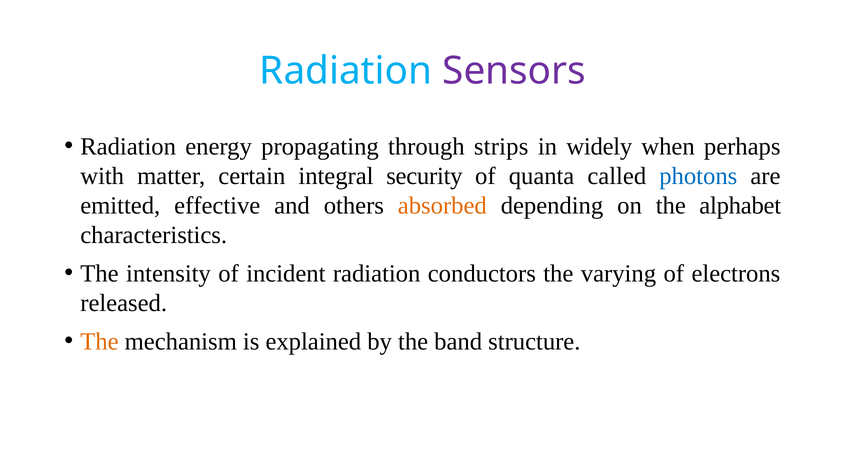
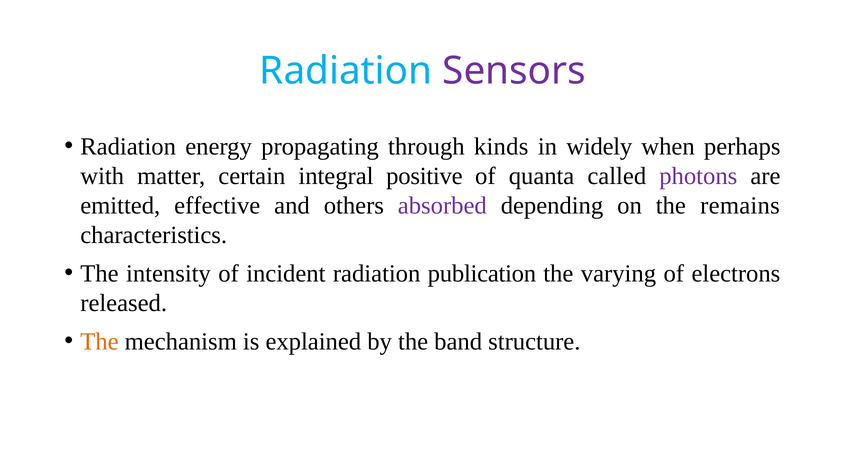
strips: strips -> kinds
security: security -> positive
photons colour: blue -> purple
absorbed colour: orange -> purple
alphabet: alphabet -> remains
conductors: conductors -> publication
